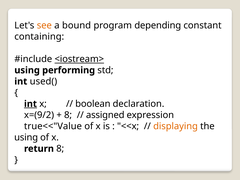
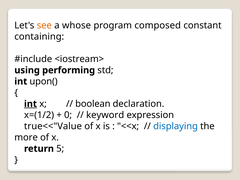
bound: bound -> whose
depending: depending -> composed
<iostream> underline: present -> none
used(: used( -> upon(
x=(9/2: x=(9/2 -> x=(1/2
8 at (68, 115): 8 -> 0
assigned: assigned -> keyword
displaying colour: orange -> blue
using at (26, 137): using -> more
return 8: 8 -> 5
